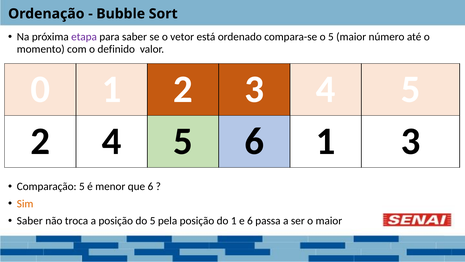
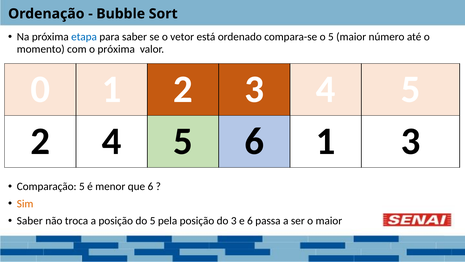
etapa colour: purple -> blue
o definido: definido -> próxima
do 1: 1 -> 3
